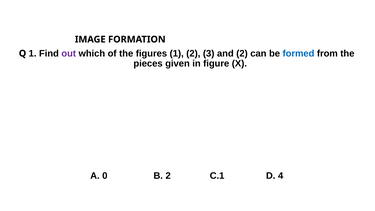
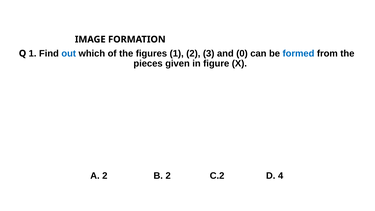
out colour: purple -> blue
and 2: 2 -> 0
A 0: 0 -> 2
C.1: C.1 -> C.2
